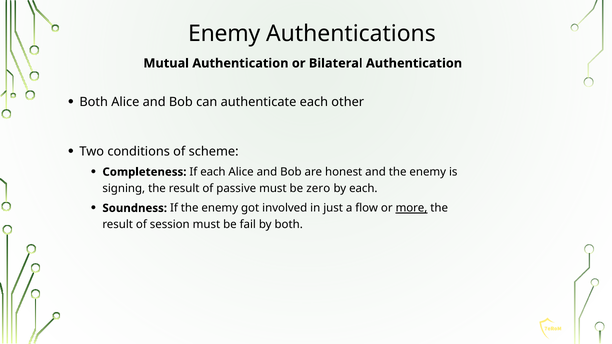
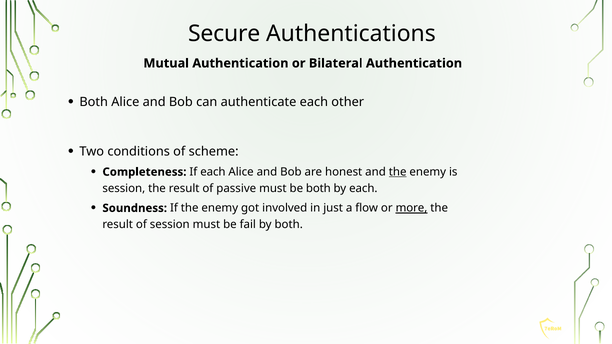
Enemy at (224, 34): Enemy -> Secure
the at (398, 172) underline: none -> present
signing at (124, 189): signing -> session
be zero: zero -> both
